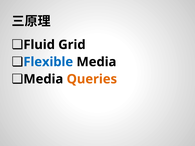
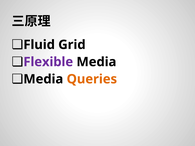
Flexible colour: blue -> purple
